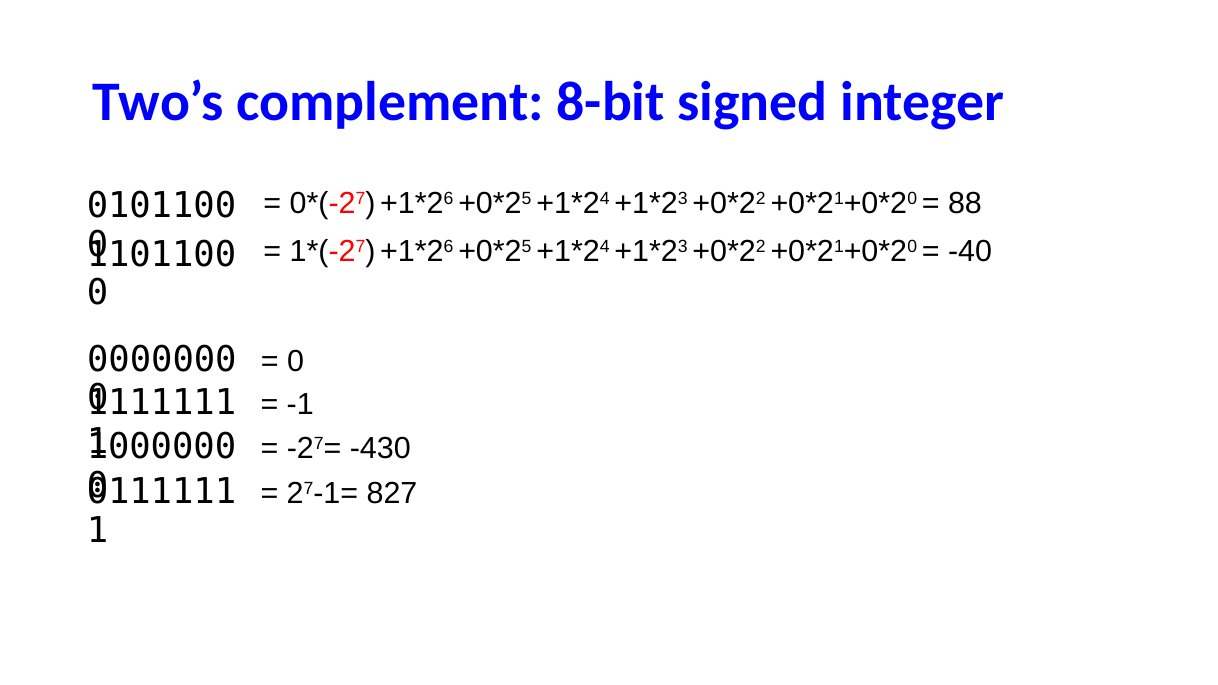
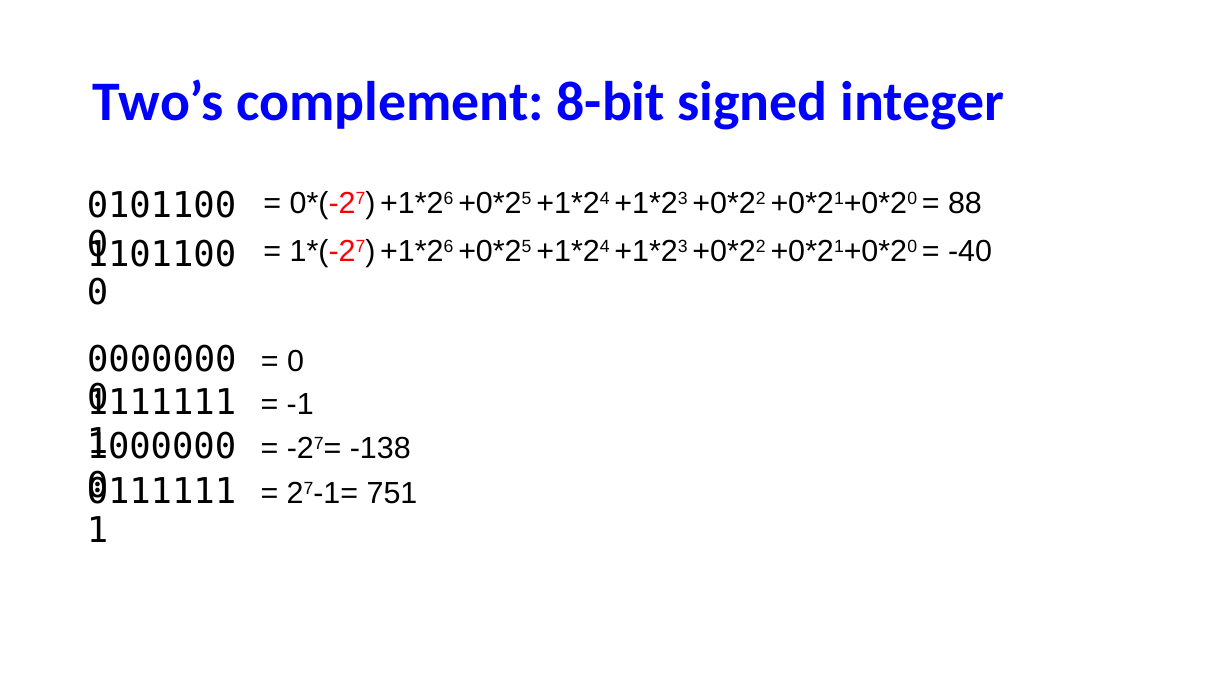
-430: -430 -> -138
827: 827 -> 751
